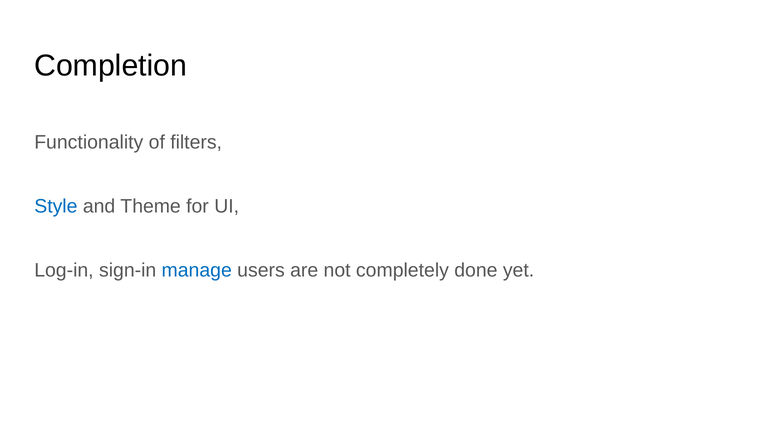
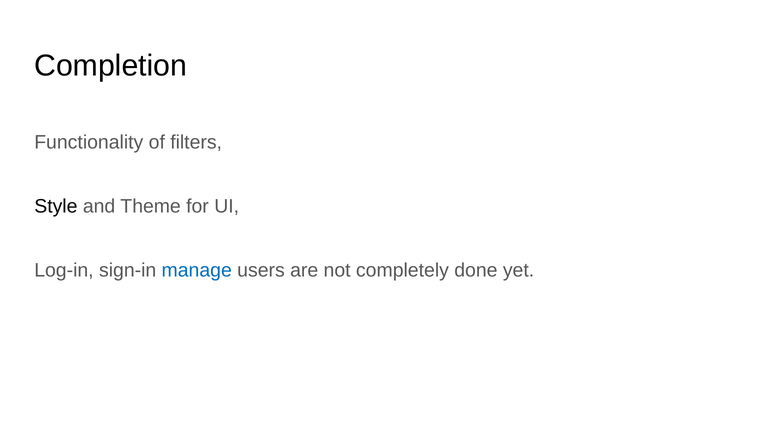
Style colour: blue -> black
